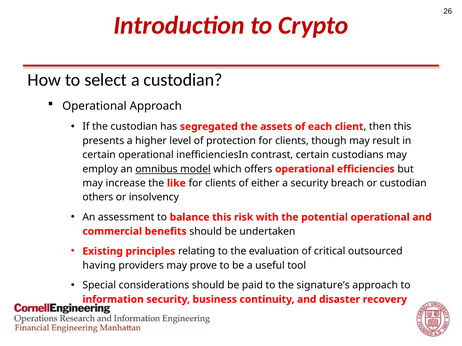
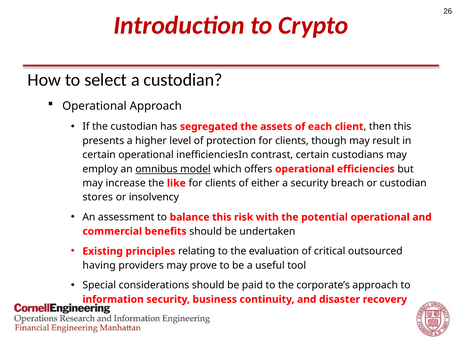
others: others -> stores
signature’s: signature’s -> corporate’s
